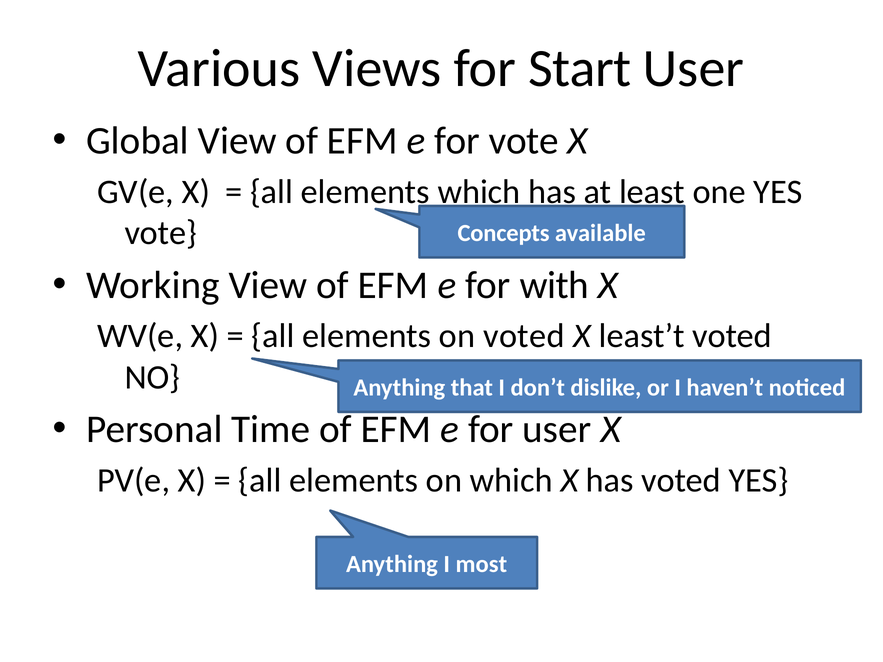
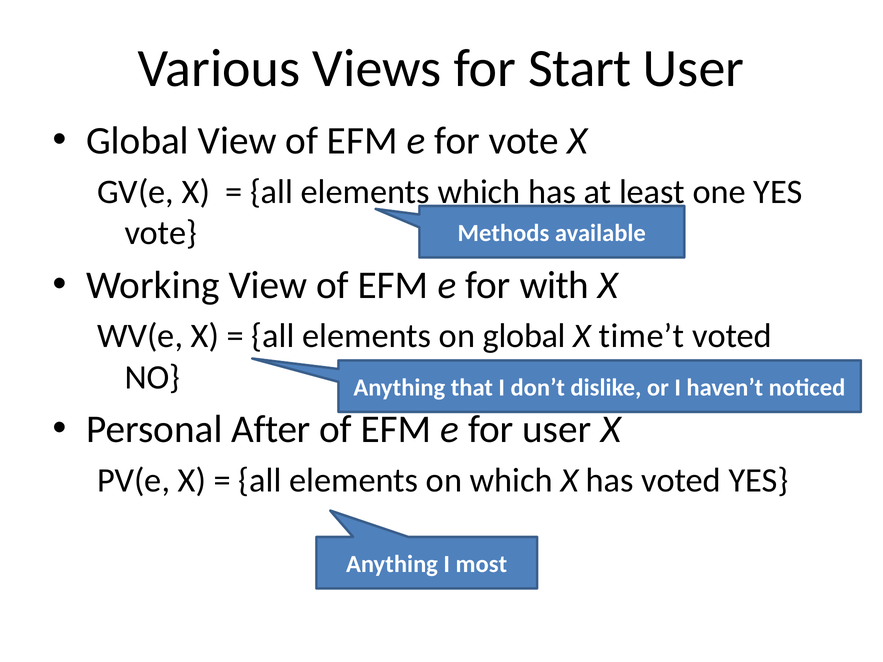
Concepts: Concepts -> Methods
on voted: voted -> global
least’t: least’t -> time’t
Time: Time -> After
